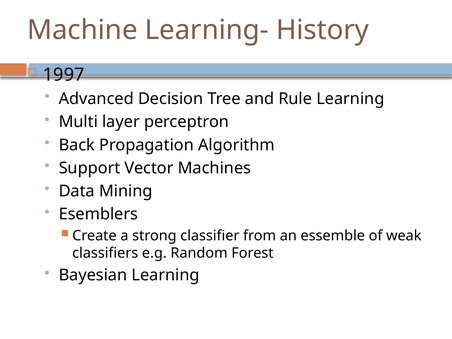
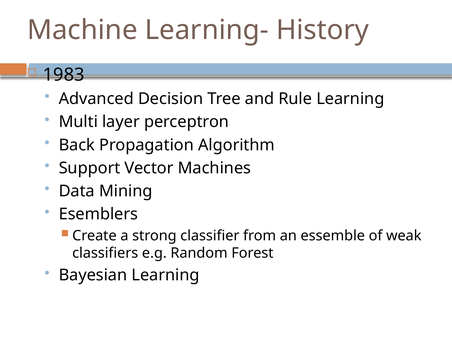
1997: 1997 -> 1983
